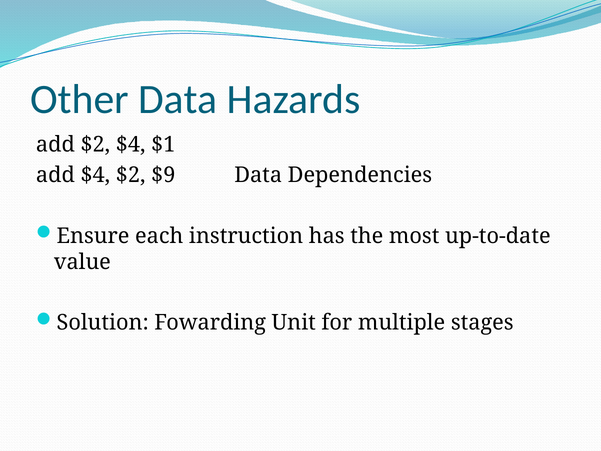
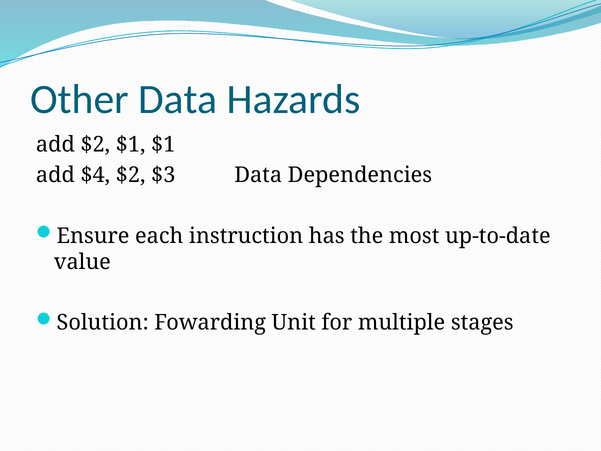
$2 $4: $4 -> $1
$9: $9 -> $3
